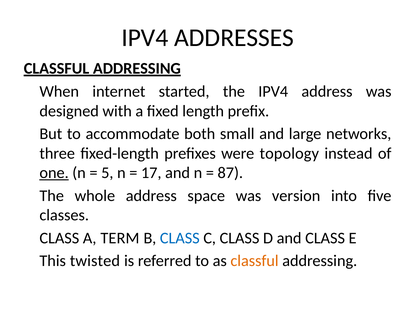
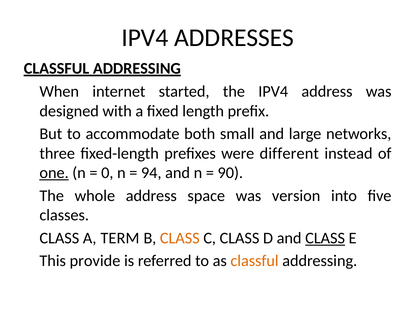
topology: topology -> different
5: 5 -> 0
17: 17 -> 94
87: 87 -> 90
CLASS at (180, 238) colour: blue -> orange
CLASS at (325, 238) underline: none -> present
twisted: twisted -> provide
